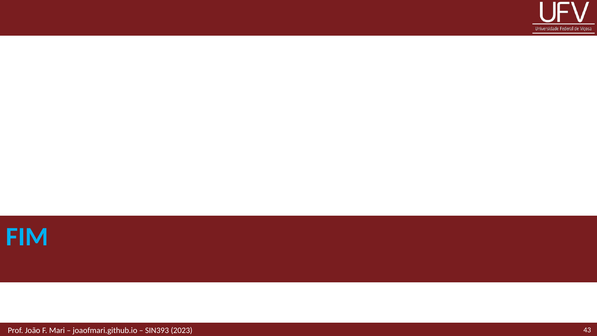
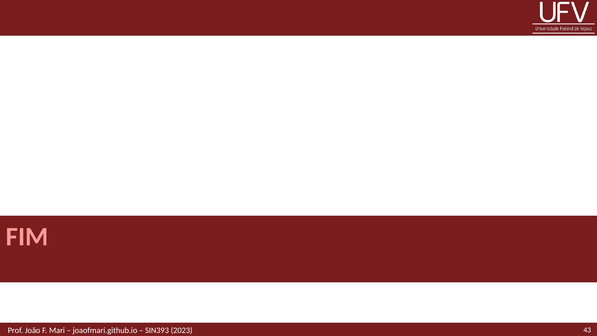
FIM colour: light blue -> pink
